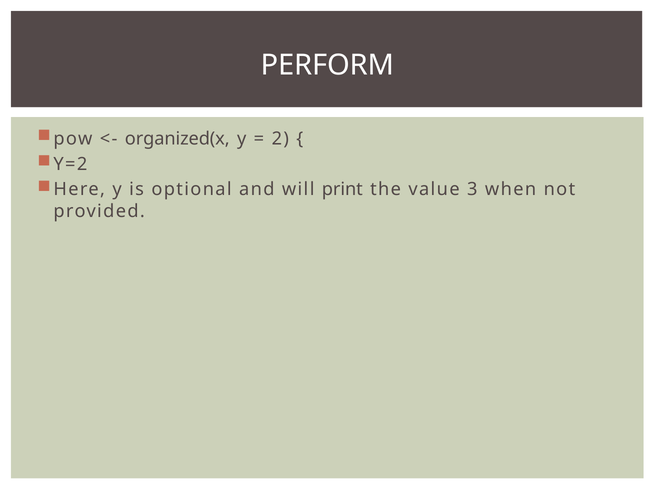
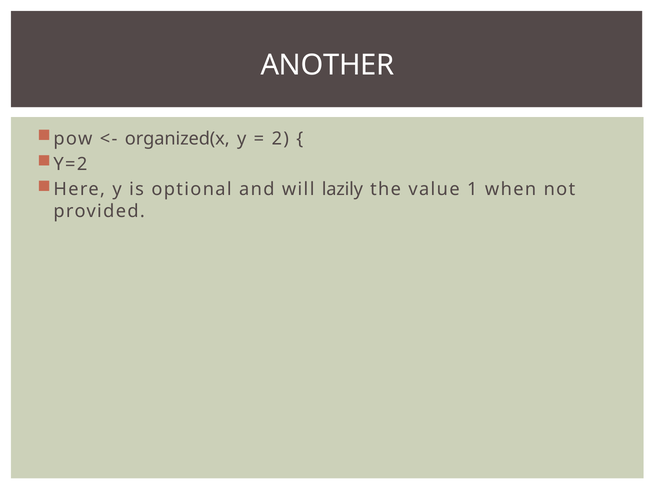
PERFORM: PERFORM -> ANOTHER
print: print -> lazily
3: 3 -> 1
